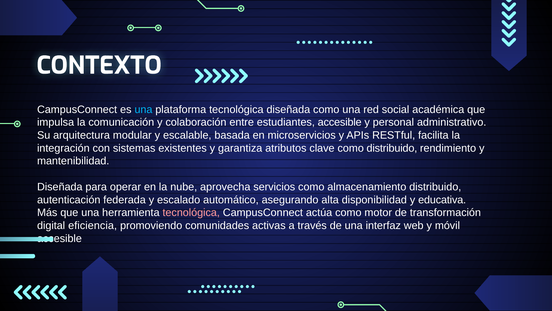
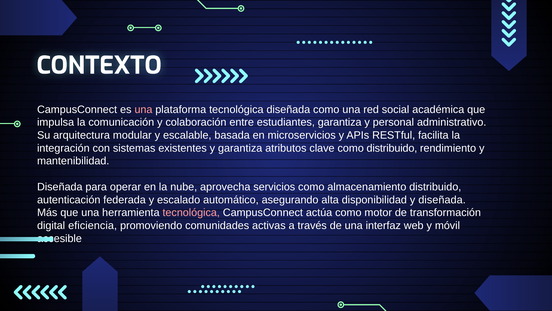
una at (143, 109) colour: light blue -> pink
estudiantes accesible: accesible -> garantiza
y educativa: educativa -> diseñada
